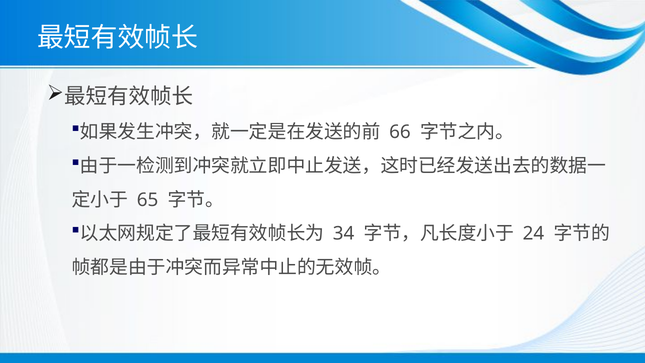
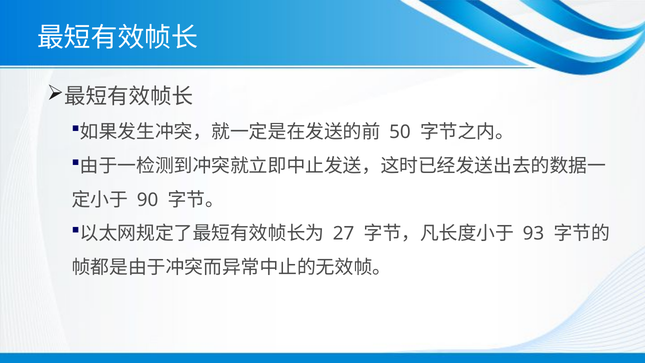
66: 66 -> 50
65: 65 -> 90
34: 34 -> 27
24: 24 -> 93
